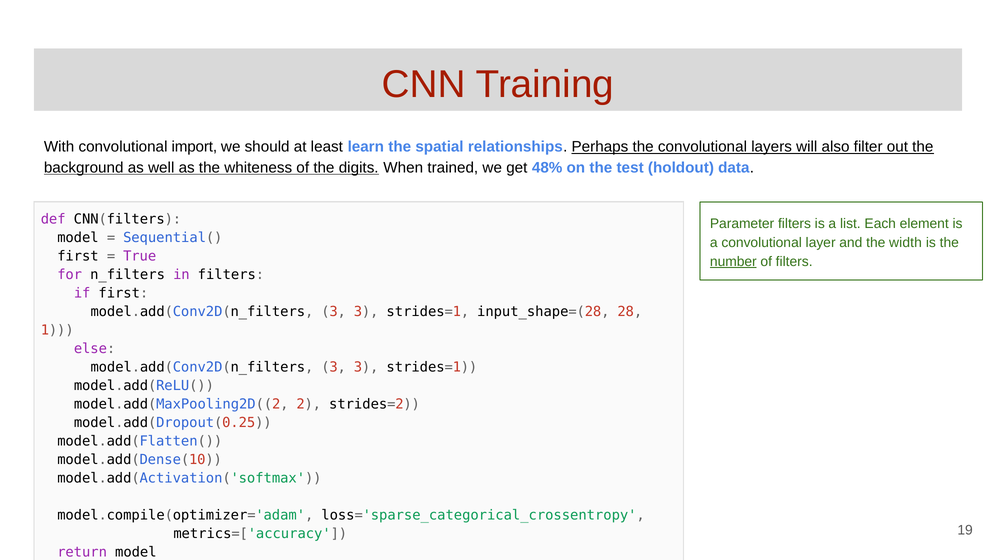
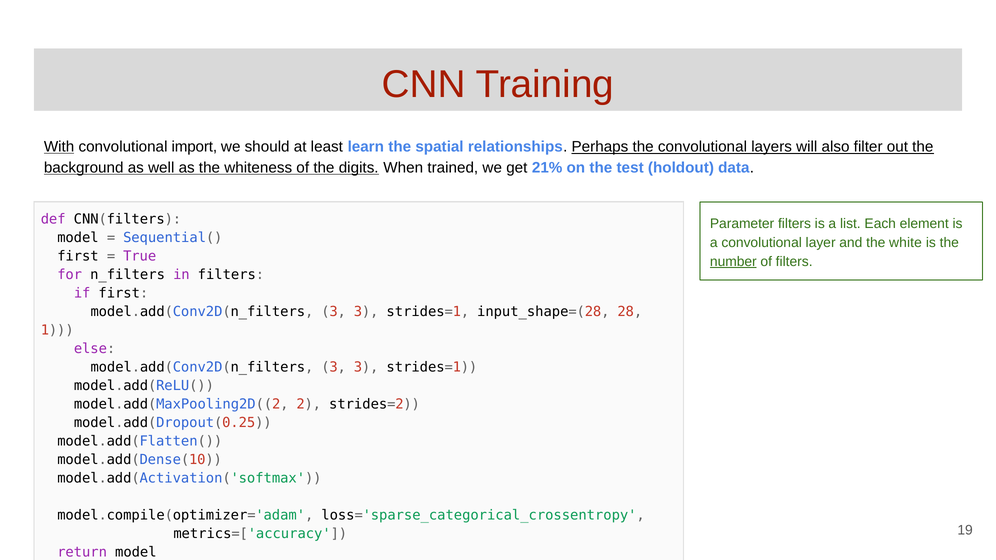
With underline: none -> present
48%: 48% -> 21%
width: width -> white
